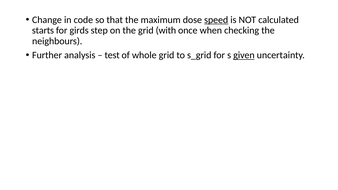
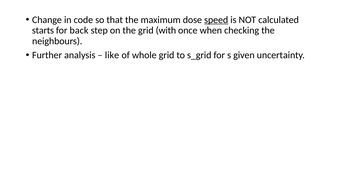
girds: girds -> back
test: test -> like
given underline: present -> none
